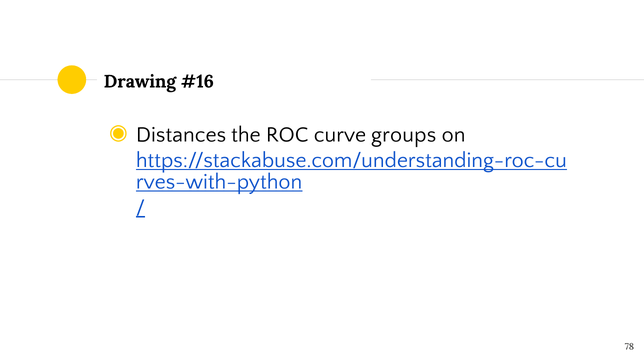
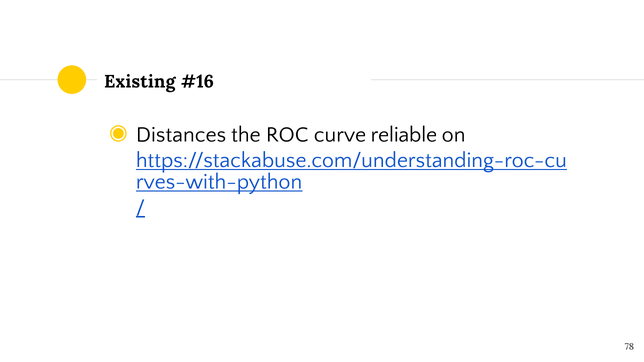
Drawing: Drawing -> Existing
groups: groups -> reliable
